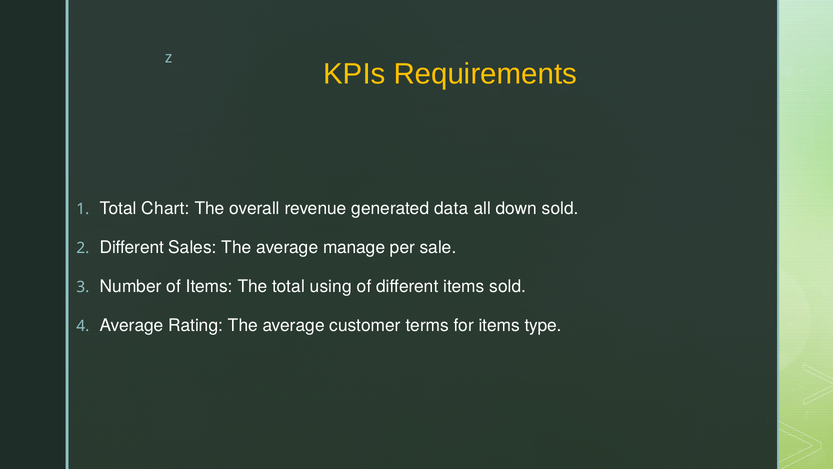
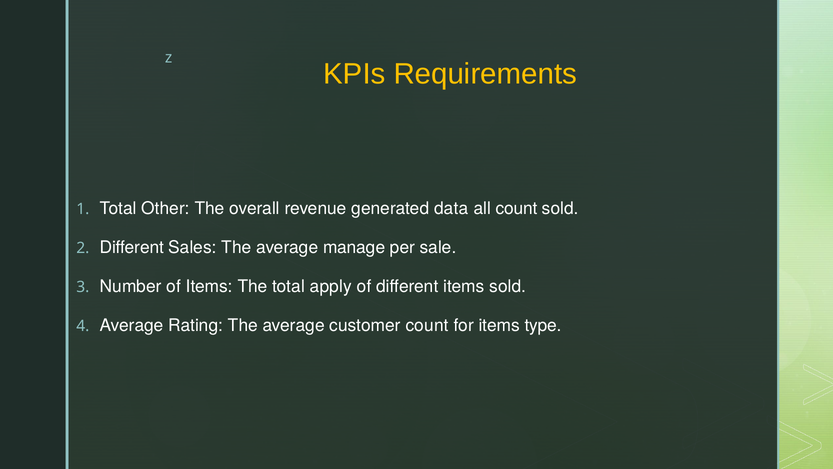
Chart: Chart -> Other
all down: down -> count
using: using -> apply
customer terms: terms -> count
